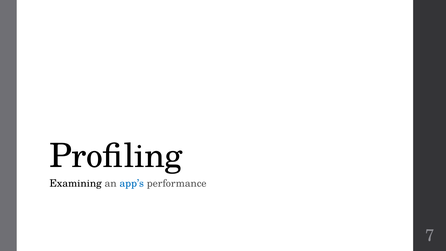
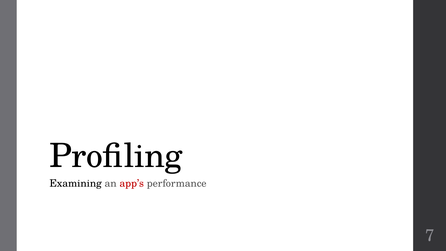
app’s colour: blue -> red
